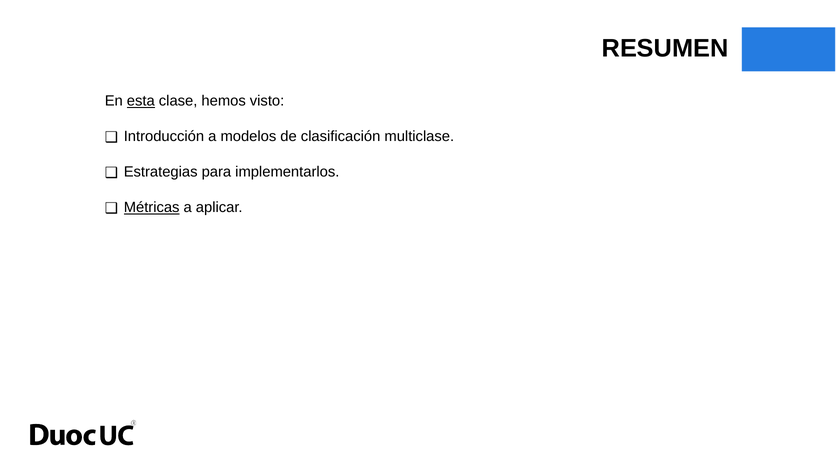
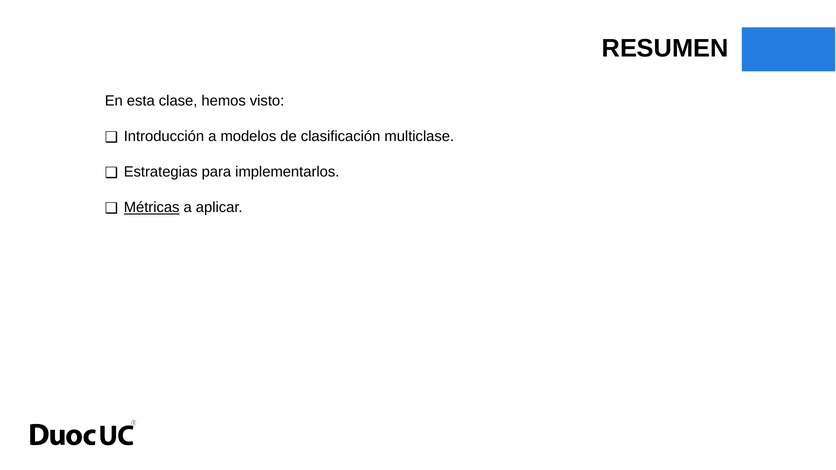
esta underline: present -> none
